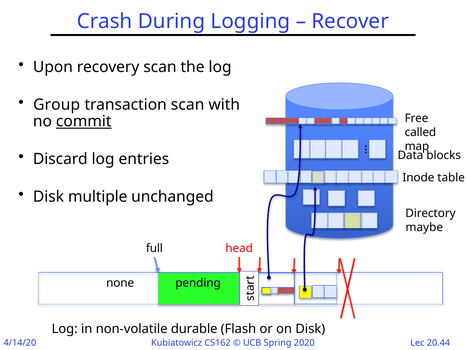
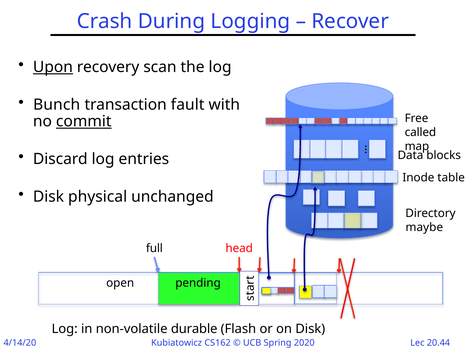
Upon underline: none -> present
Group: Group -> Bunch
transaction scan: scan -> fault
multiple: multiple -> physical
none: none -> open
